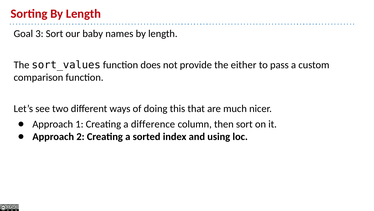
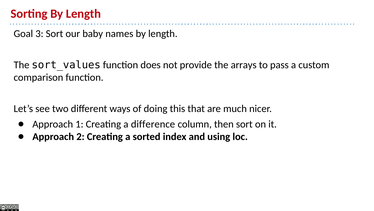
either: either -> arrays
